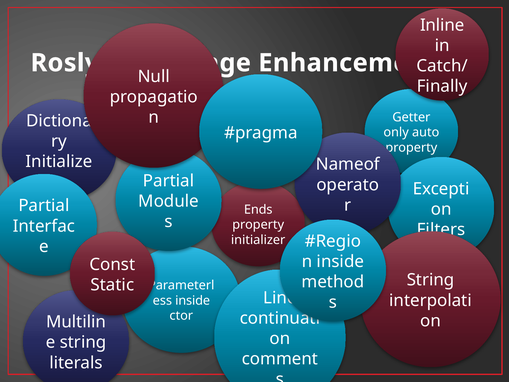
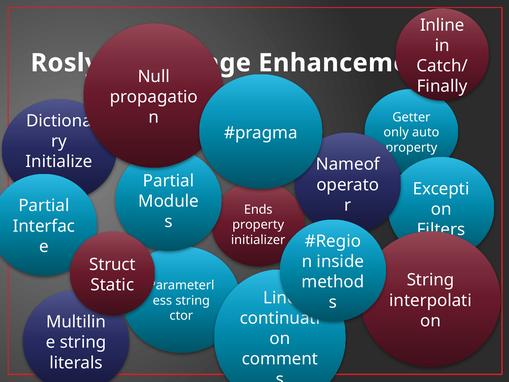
Const: Const -> Struct
inside at (193, 300): inside -> string
